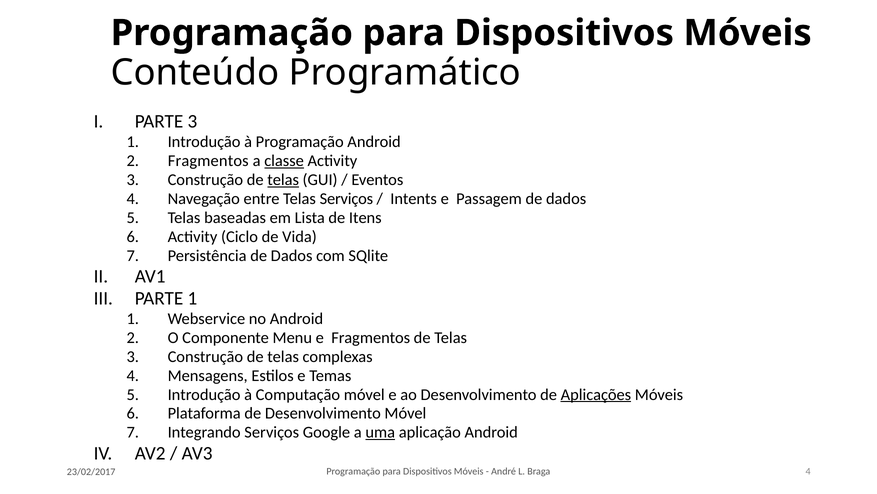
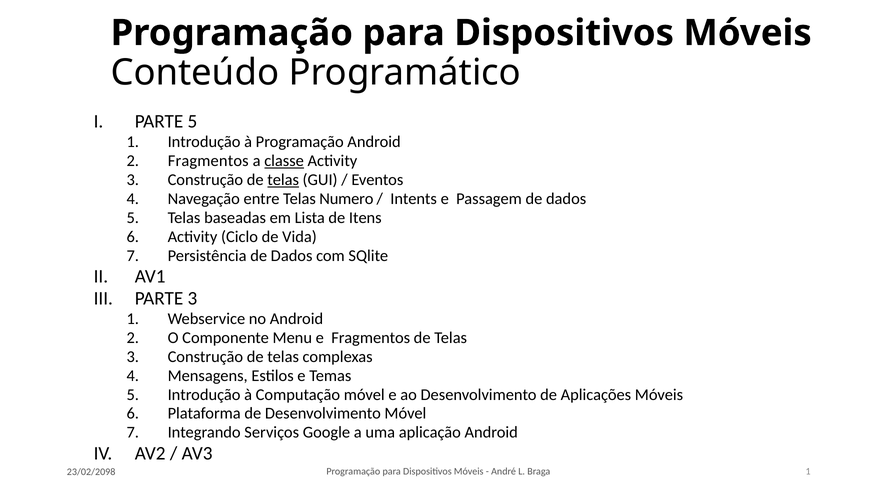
PARTE 3: 3 -> 5
Telas Serviços: Serviços -> Numero
PARTE 1: 1 -> 3
Aplicações underline: present -> none
uma underline: present -> none
Braga 4: 4 -> 1
23/02/2017: 23/02/2017 -> 23/02/2098
